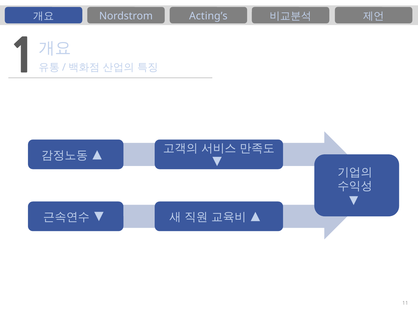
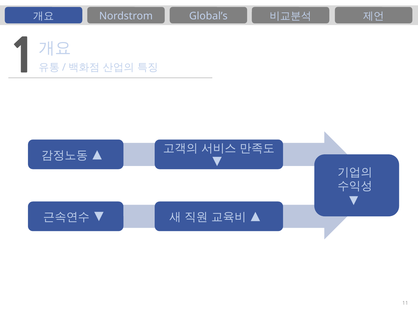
Acting’s: Acting’s -> Global’s
